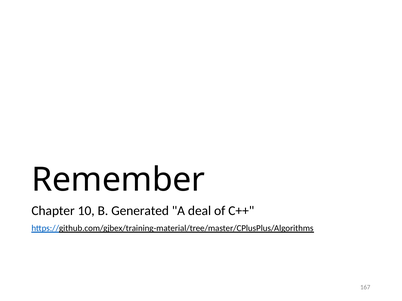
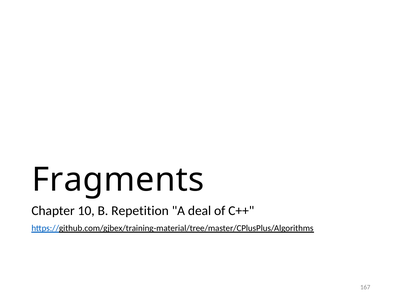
Remember: Remember -> Fragments
Generated: Generated -> Repetition
